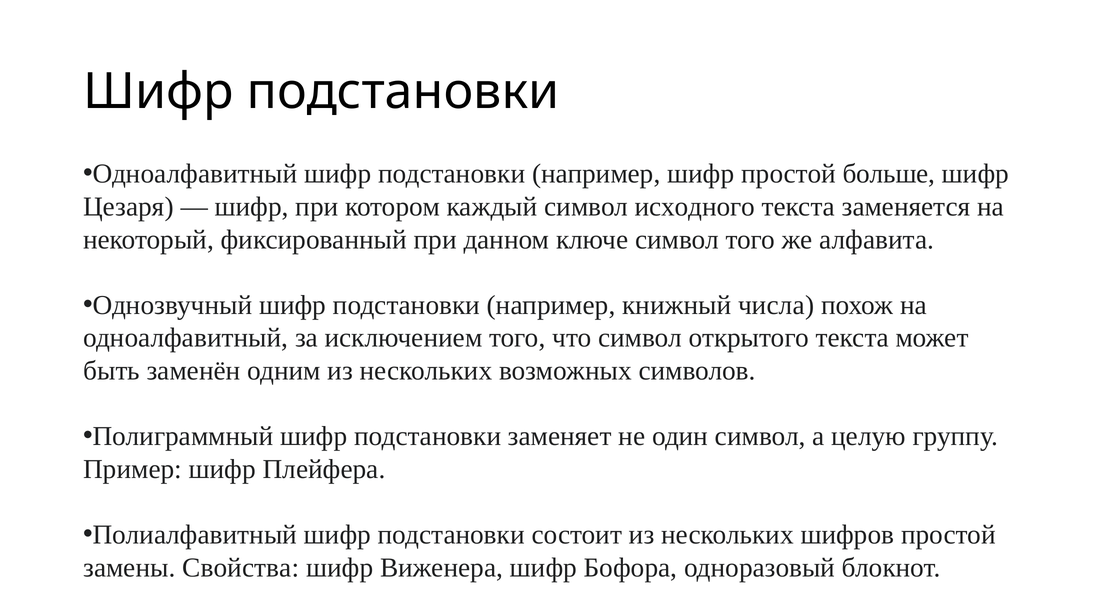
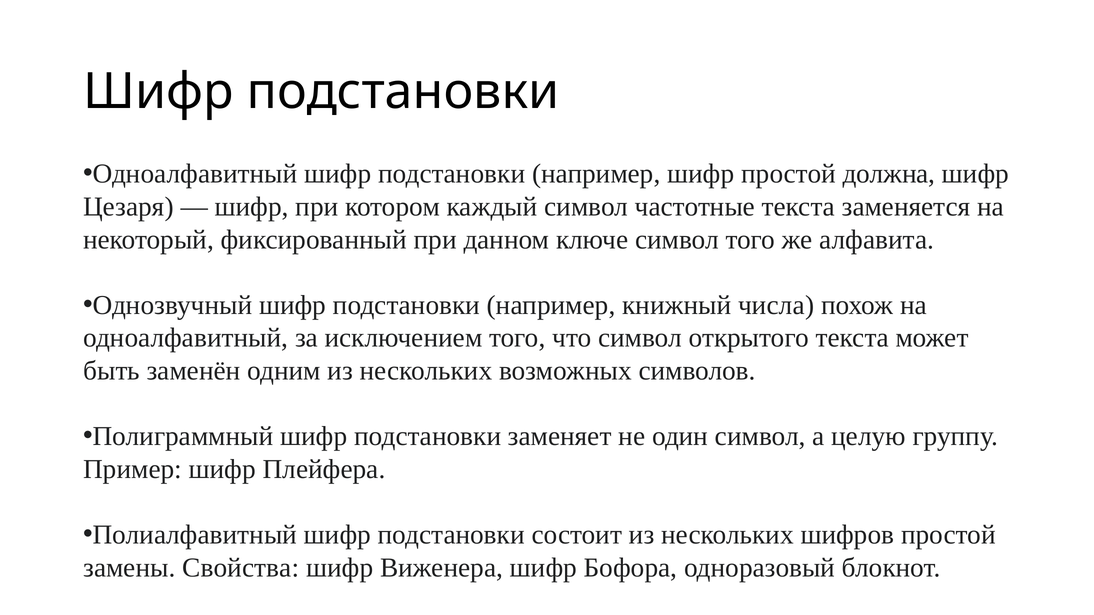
больше: больше -> должна
исходного: исходного -> частотные
